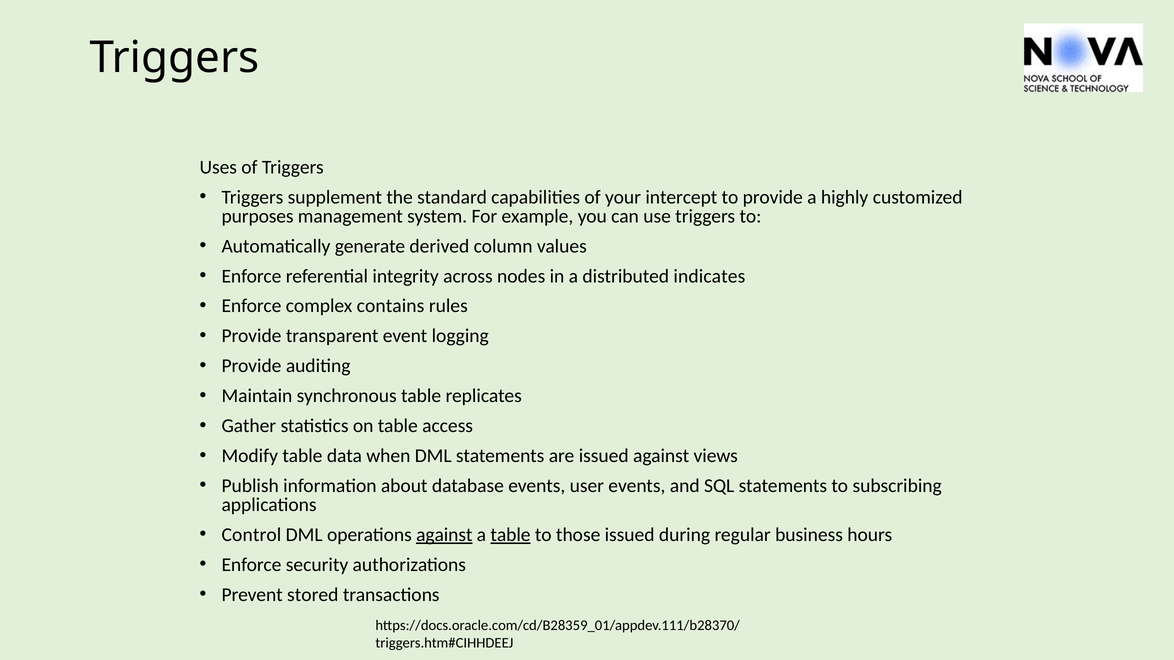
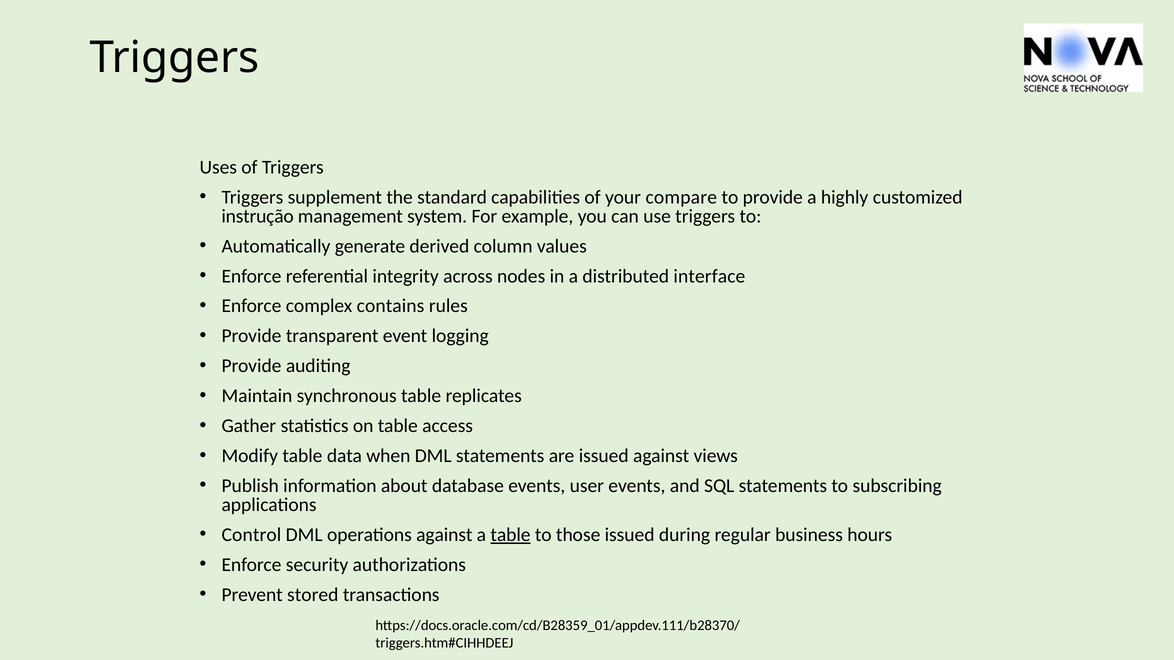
intercept: intercept -> compare
purposes: purposes -> instrução
indicates: indicates -> interface
against at (444, 535) underline: present -> none
